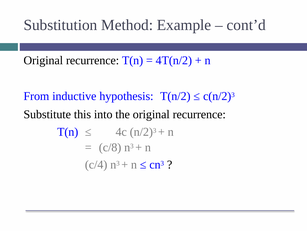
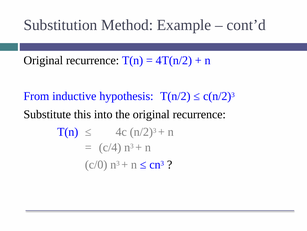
c/8: c/8 -> c/4
c/4: c/4 -> c/0
